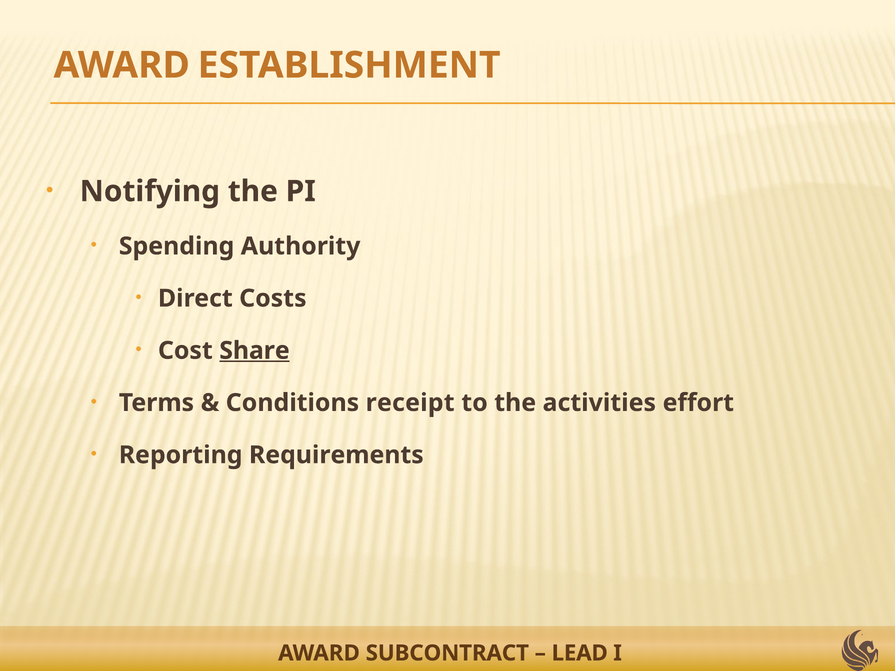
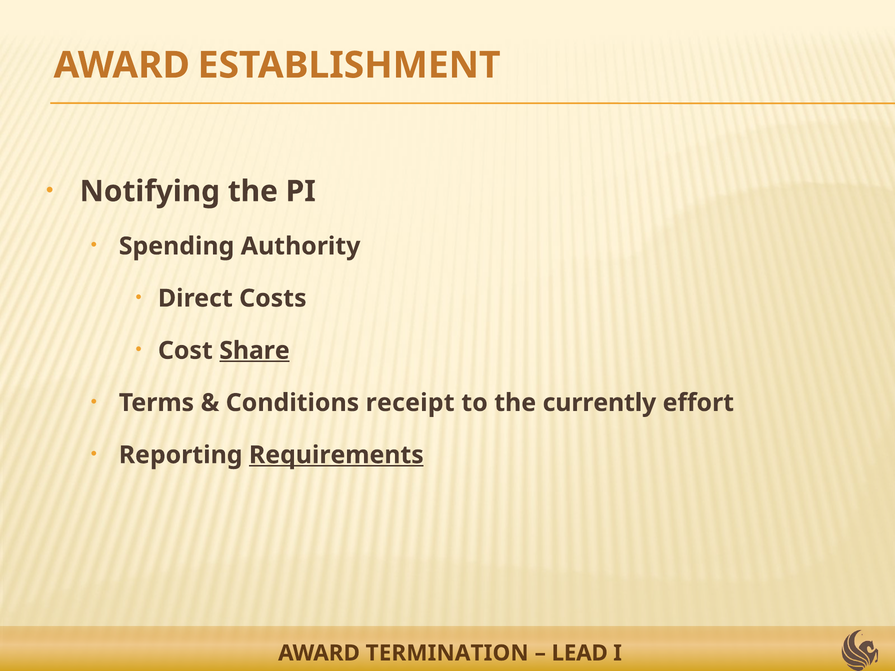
activities: activities -> currently
Requirements underline: none -> present
SUBCONTRACT: SUBCONTRACT -> TERMINATION
